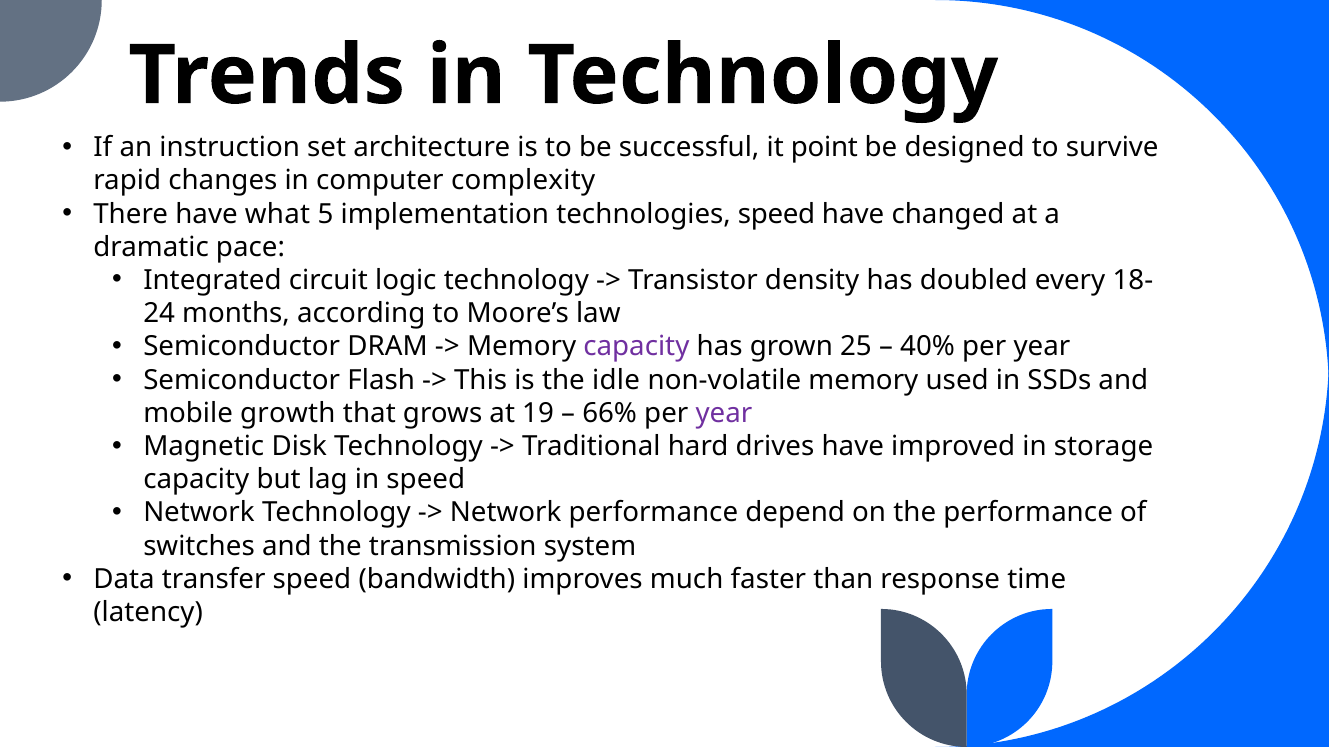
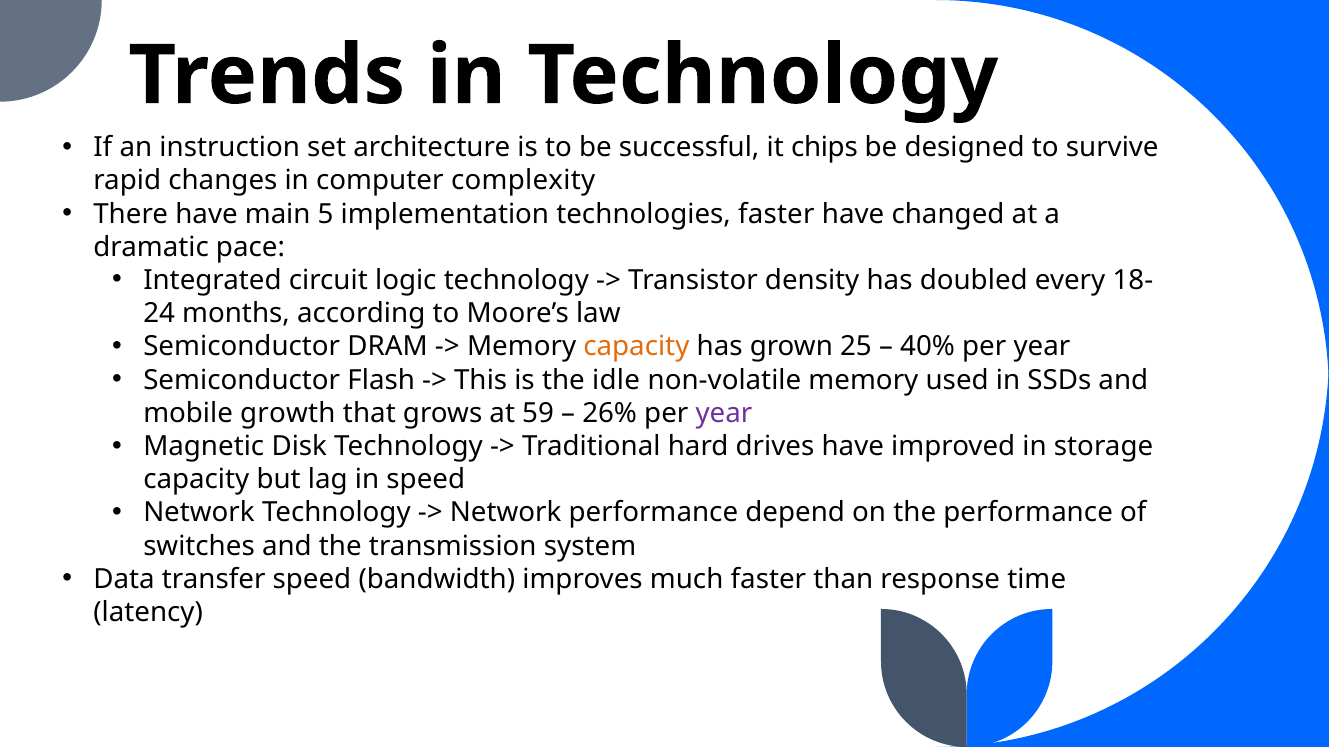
point: point -> chips
what: what -> main
technologies speed: speed -> faster
capacity at (636, 347) colour: purple -> orange
19: 19 -> 59
66%: 66% -> 26%
